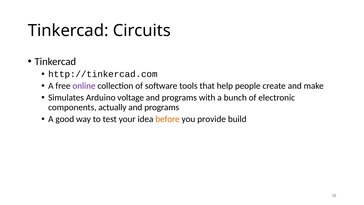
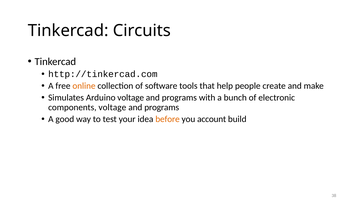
online colour: purple -> orange
components actually: actually -> voltage
provide: provide -> account
